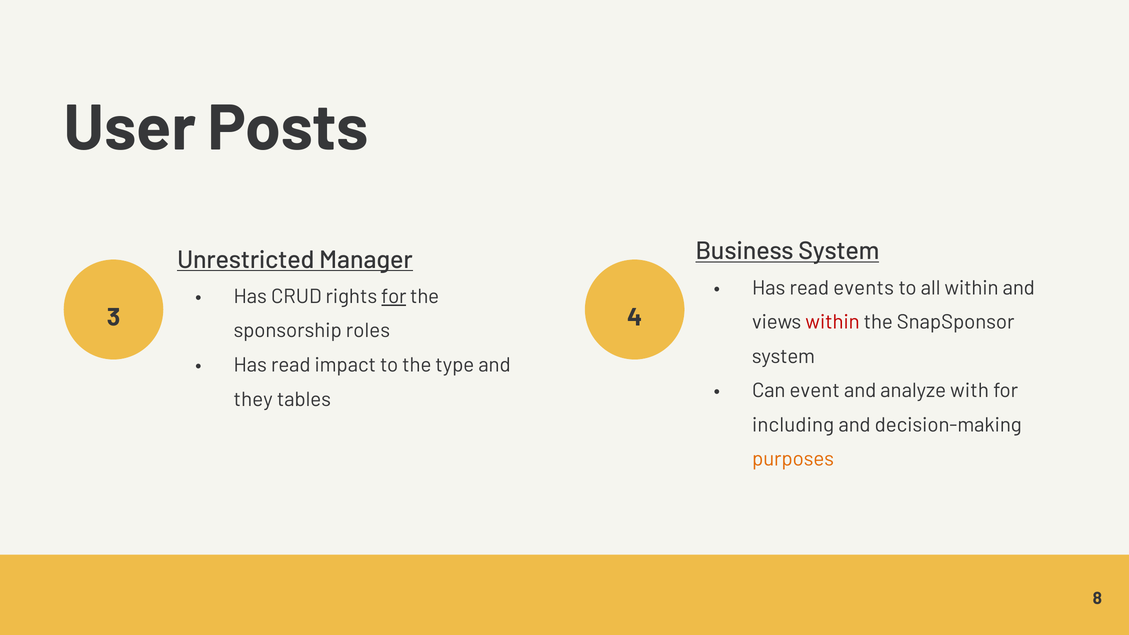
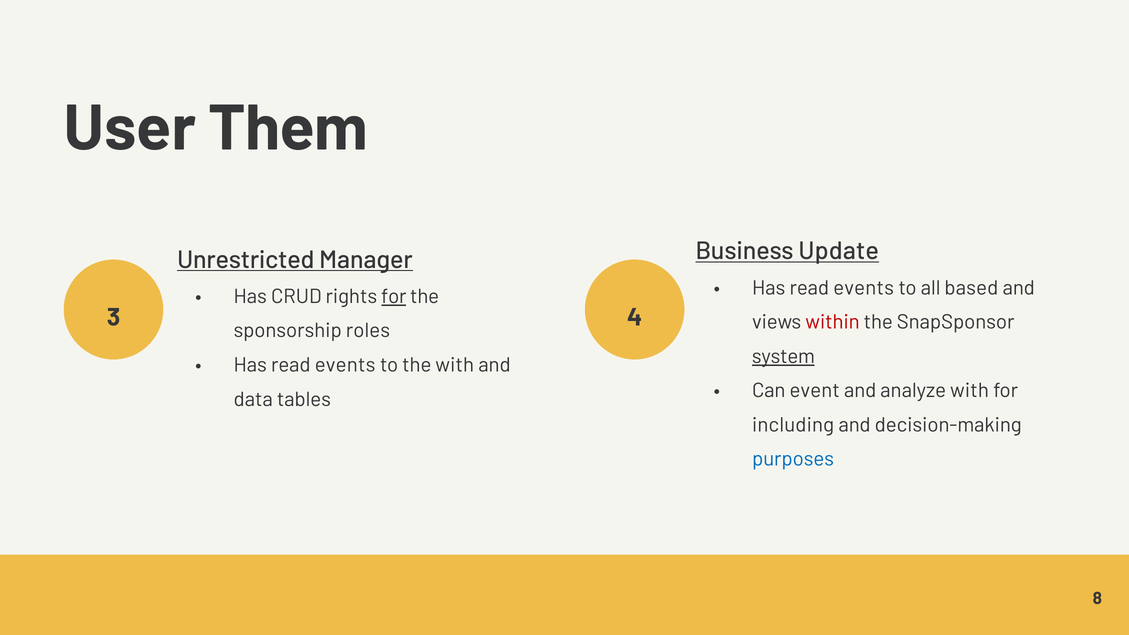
Posts: Posts -> Them
Business System: System -> Update
all within: within -> based
system at (783, 357) underline: none -> present
impact at (345, 365): impact -> events
the type: type -> with
they: they -> data
purposes colour: orange -> blue
